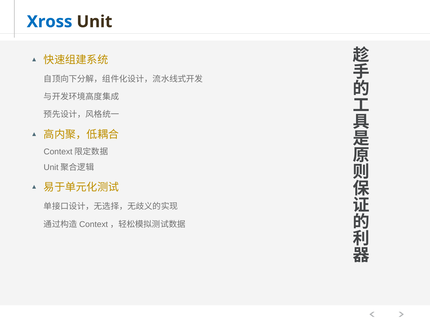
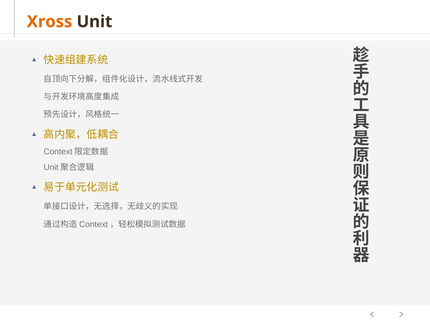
Xross colour: blue -> orange
